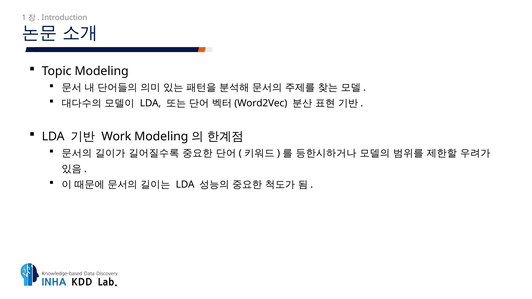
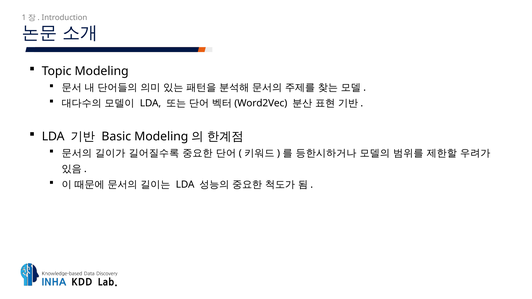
Work: Work -> Basic
